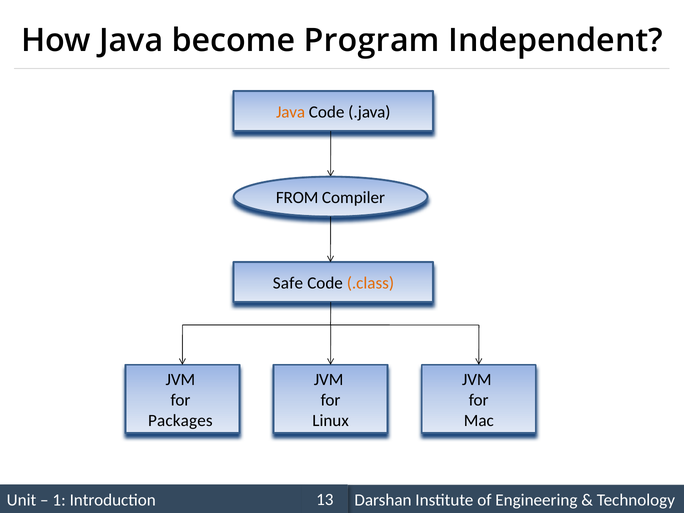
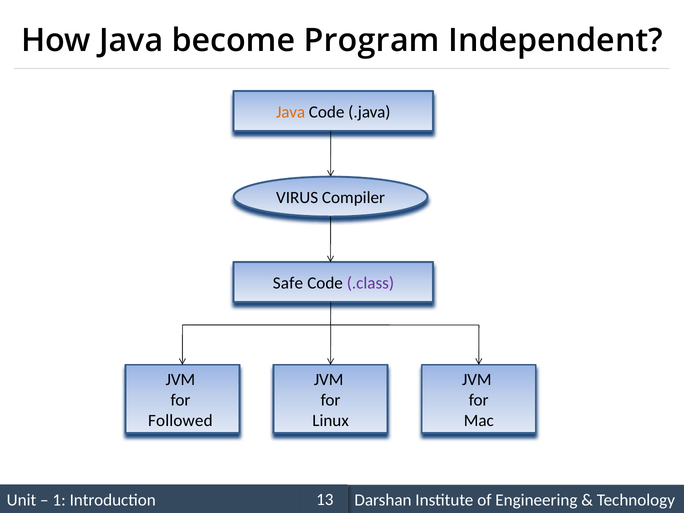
FROM: FROM -> VIRUS
.class colour: orange -> purple
Packages: Packages -> Followed
